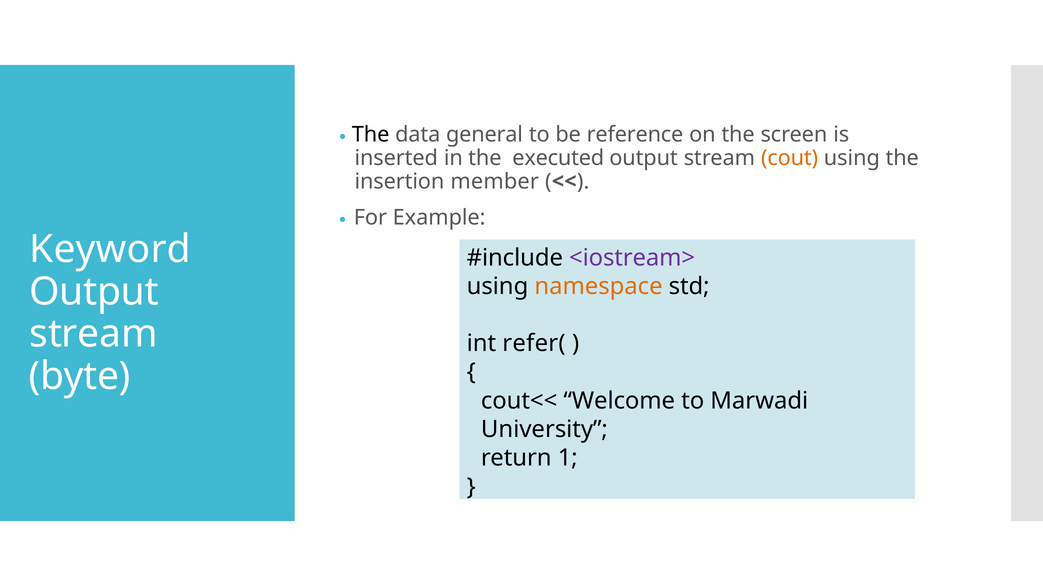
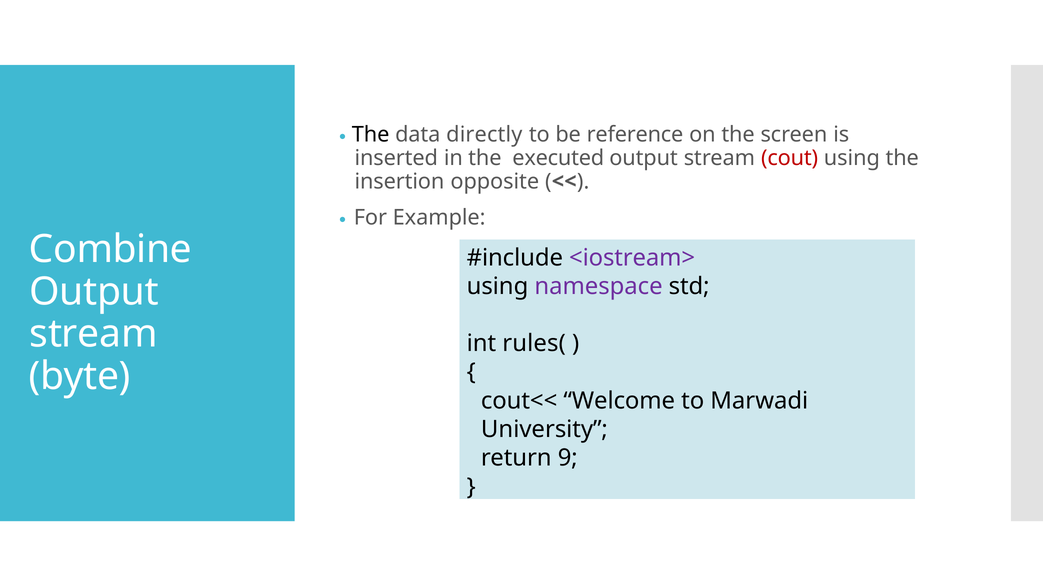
general: general -> directly
cout colour: orange -> red
member: member -> opposite
Keyword: Keyword -> Combine
namespace colour: orange -> purple
refer(: refer( -> rules(
1: 1 -> 9
